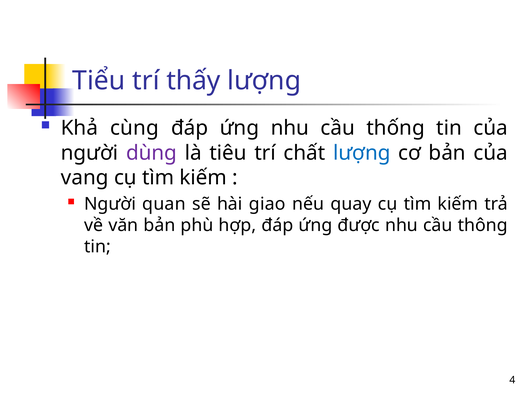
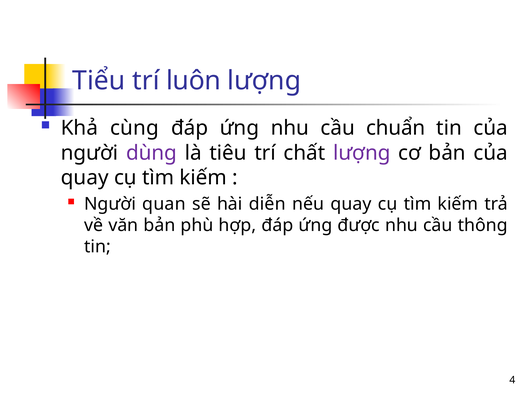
thấy: thấy -> luôn
thống: thống -> chuẩn
lượng at (362, 153) colour: blue -> purple
vang at (85, 178): vang -> quay
giao: giao -> diễn
